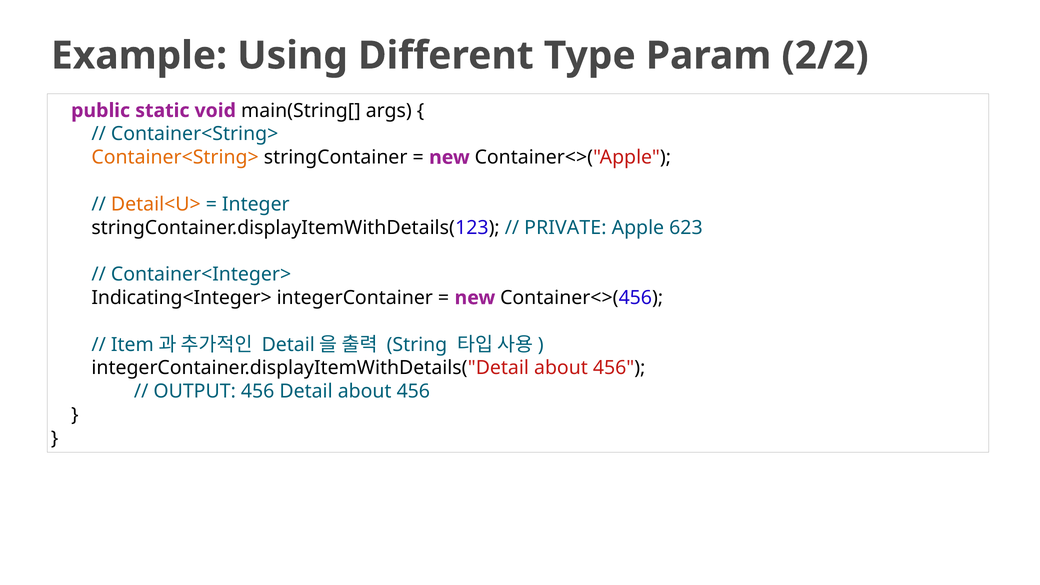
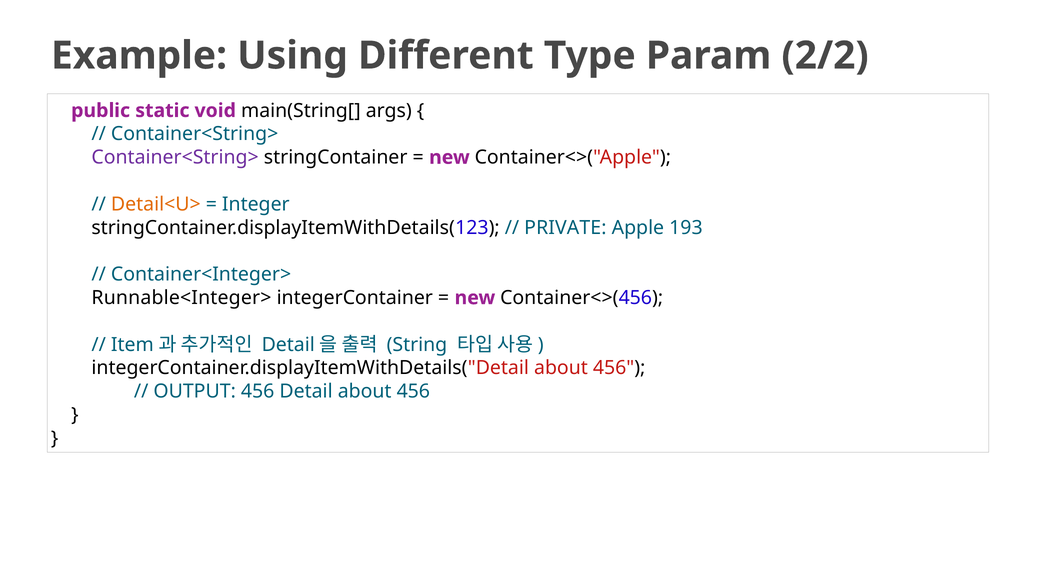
Container<String> at (175, 157) colour: orange -> purple
623: 623 -> 193
Indicating<Integer>: Indicating<Integer> -> Runnable<Integer>
